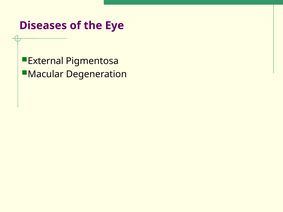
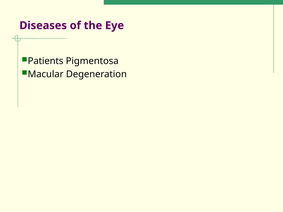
External: External -> Patients
